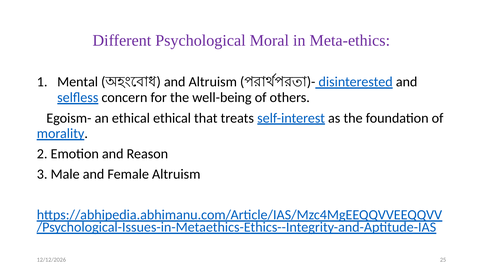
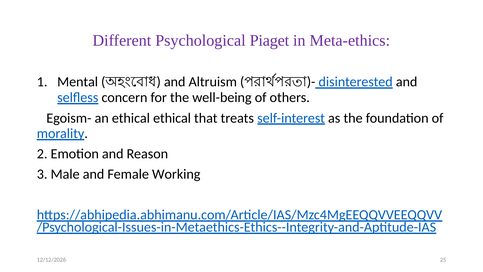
Moral: Moral -> Piaget
Female Altruism: Altruism -> Working
